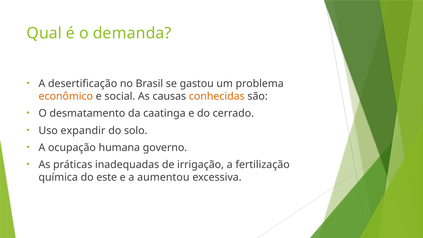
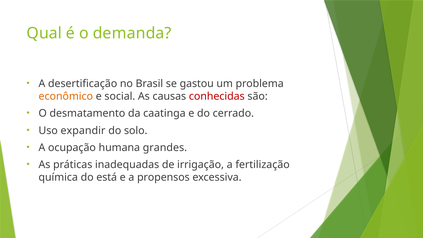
conhecidas colour: orange -> red
governo: governo -> grandes
este: este -> está
aumentou: aumentou -> propensos
